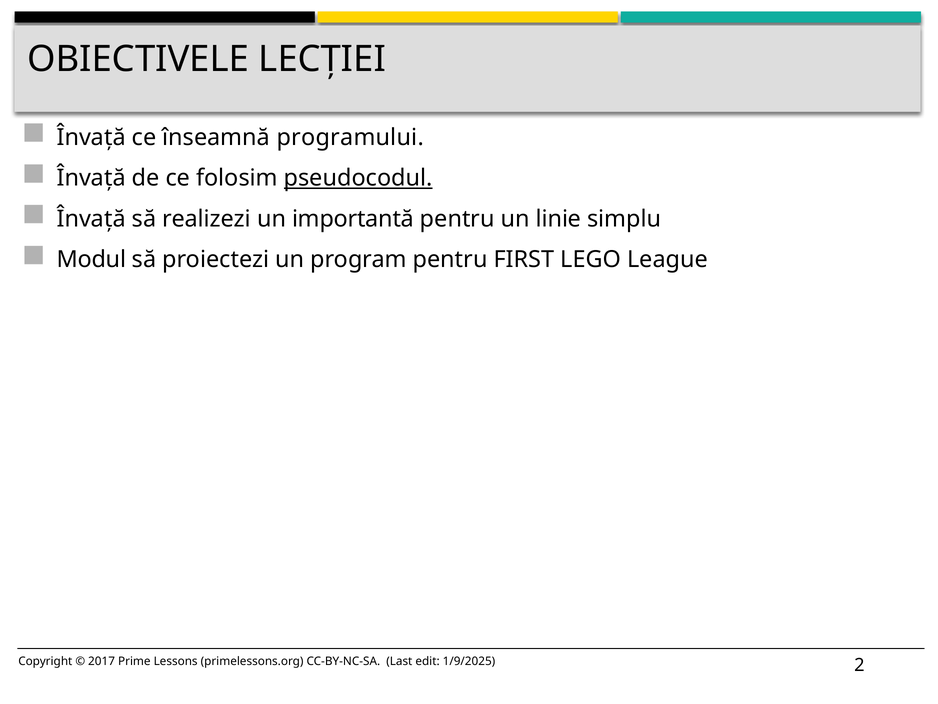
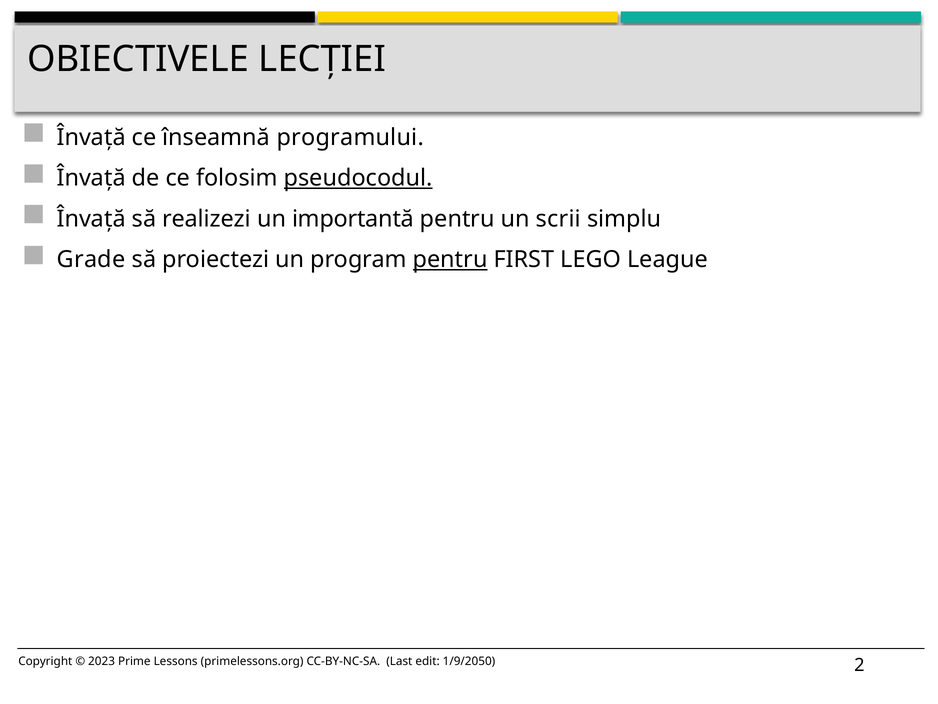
linie: linie -> scrii
Modul: Modul -> Grade
pentru at (450, 259) underline: none -> present
2017: 2017 -> 2023
1/9/2025: 1/9/2025 -> 1/9/2050
